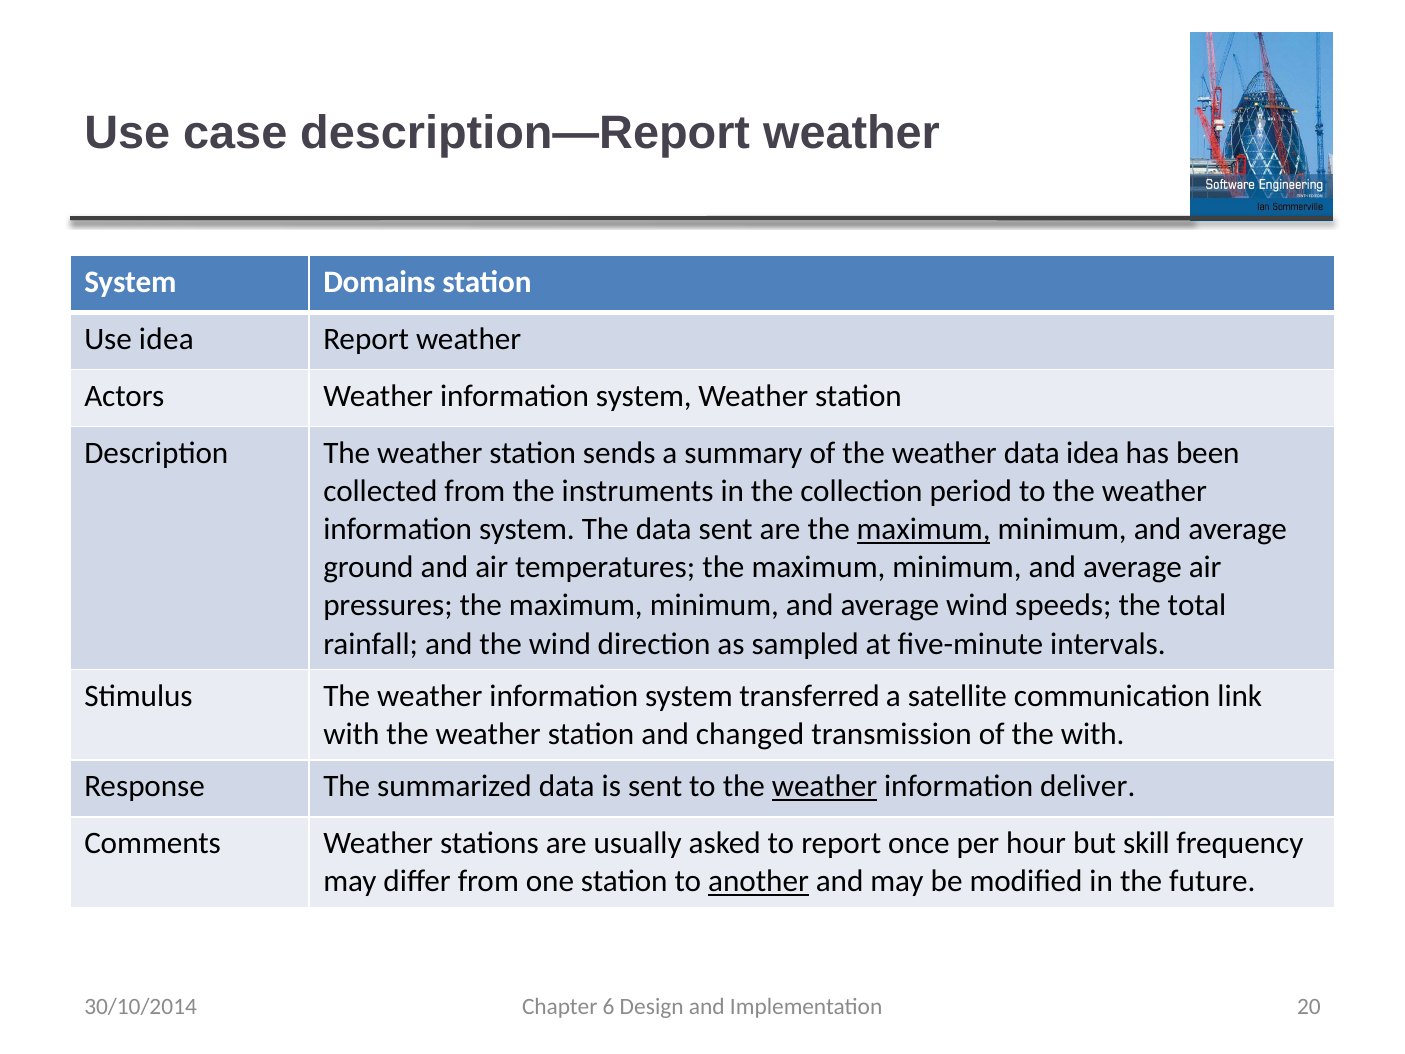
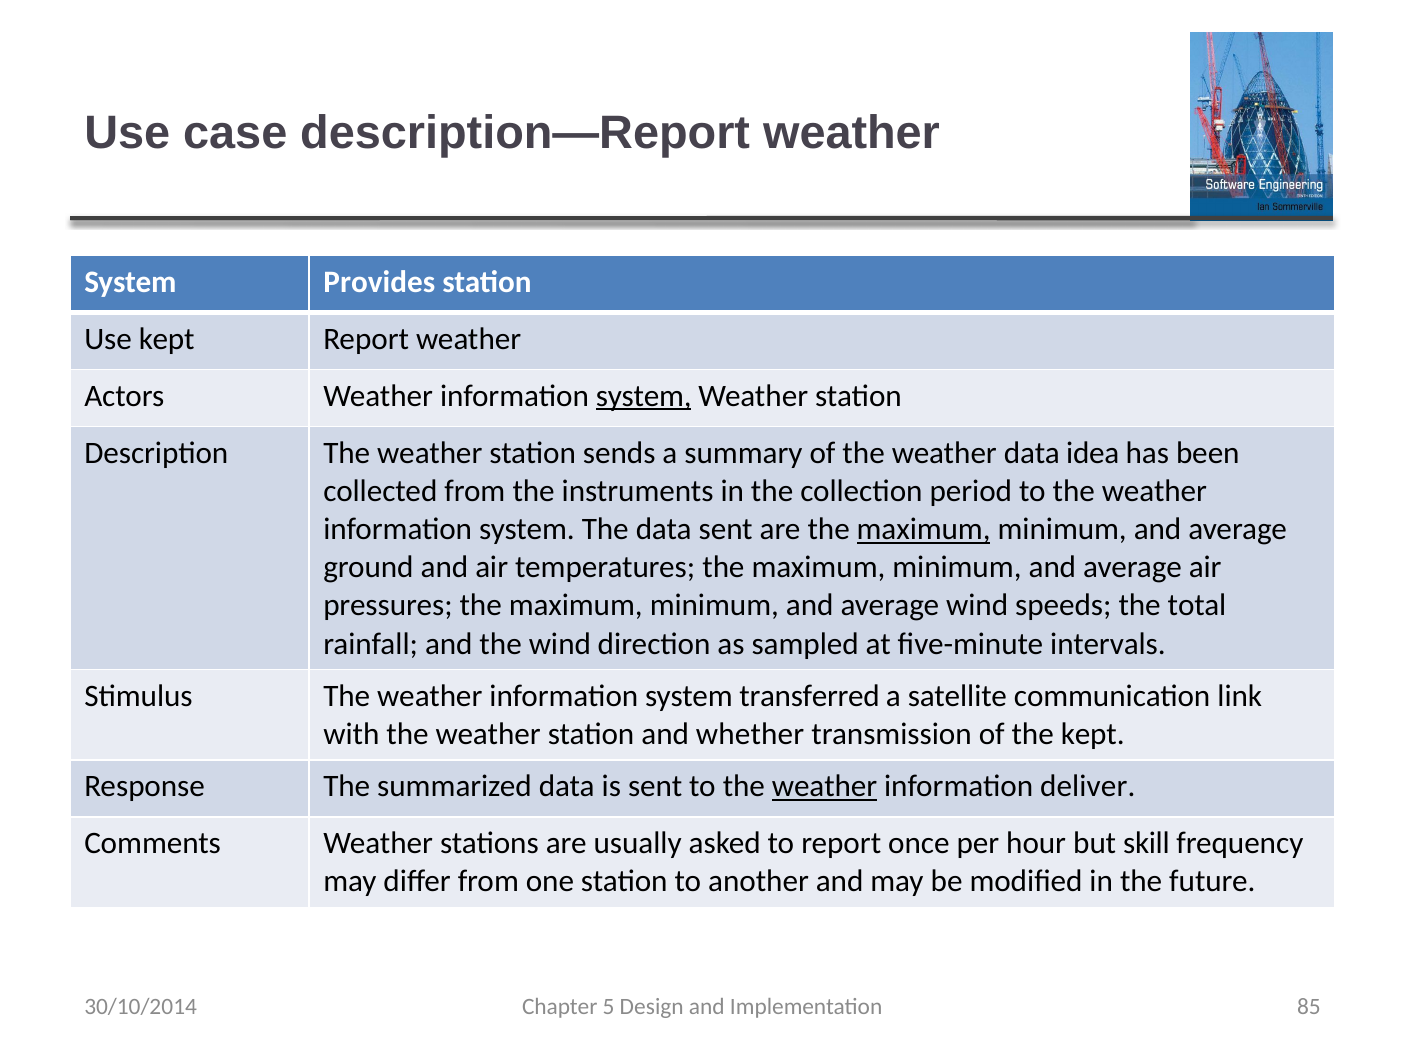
Domains: Domains -> Provides
Use idea: idea -> kept
system at (644, 396) underline: none -> present
changed: changed -> whether
the with: with -> kept
another underline: present -> none
6: 6 -> 5
20: 20 -> 85
